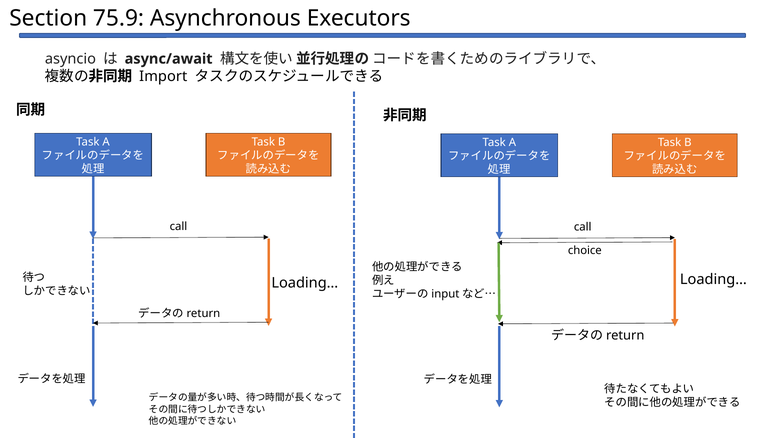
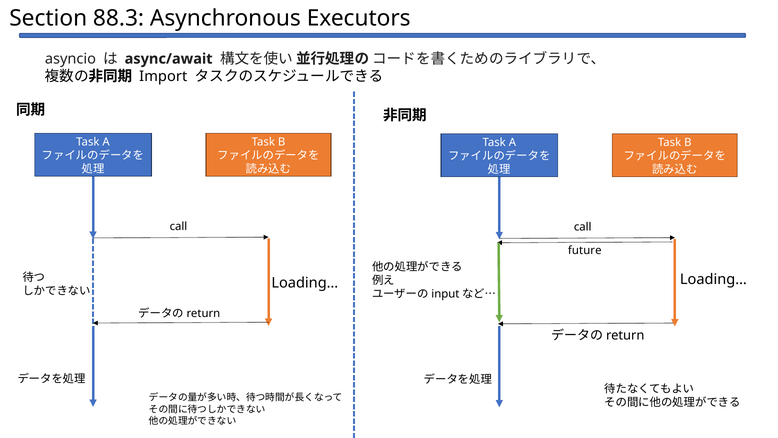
75.9: 75.9 -> 88.3
choice: choice -> future
